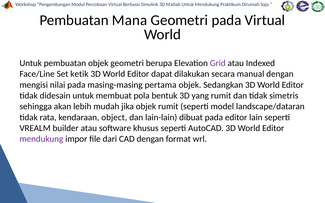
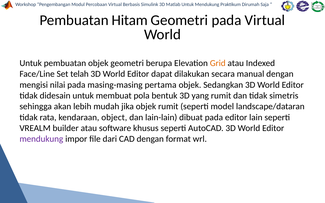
Mana: Mana -> Hitam
Grid colour: purple -> orange
ketik: ketik -> telah
